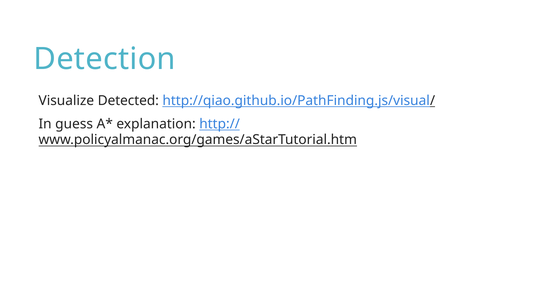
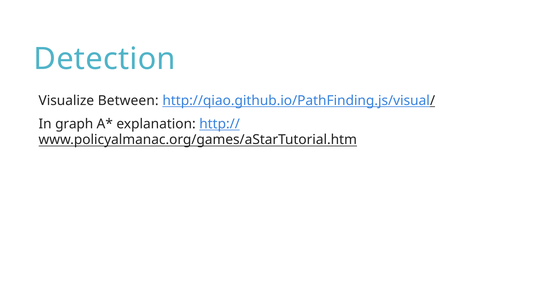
Detected: Detected -> Between
guess: guess -> graph
